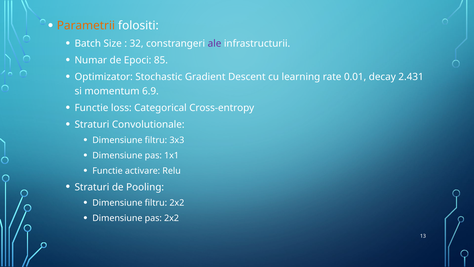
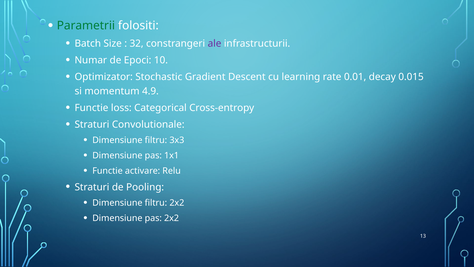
Parametrii colour: orange -> green
85: 85 -> 10
2.431: 2.431 -> 0.015
6.9: 6.9 -> 4.9
